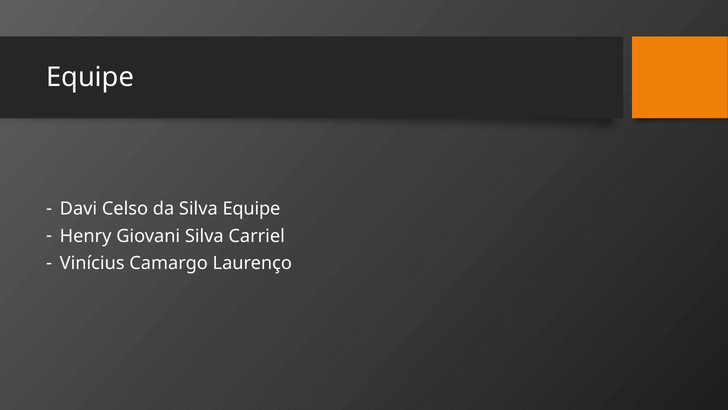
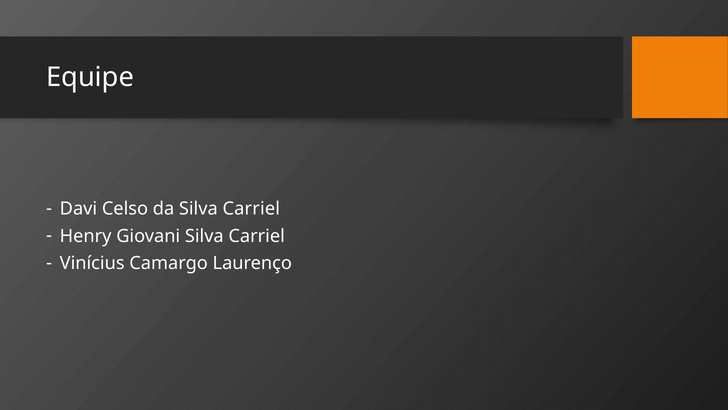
da Silva Equipe: Equipe -> Carriel
